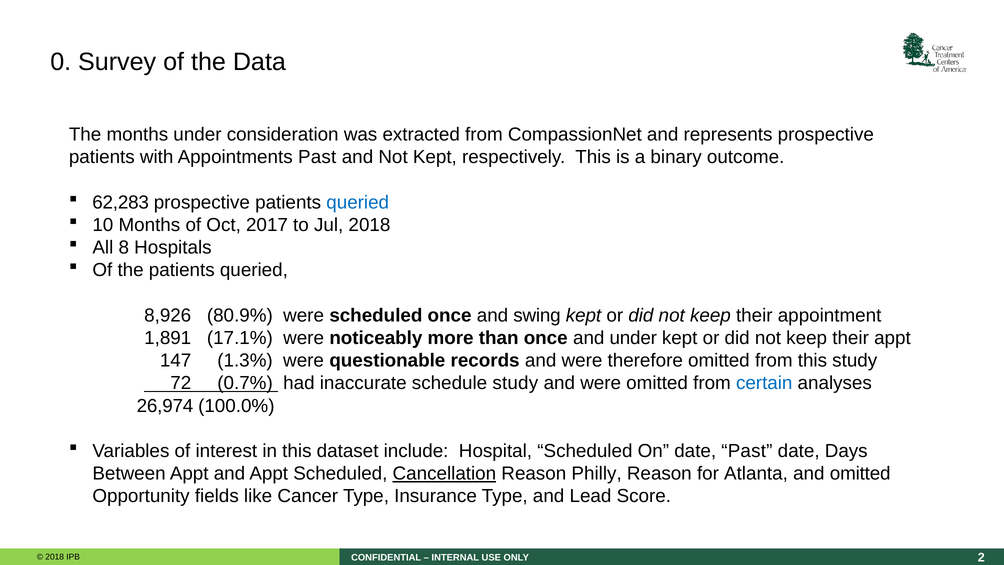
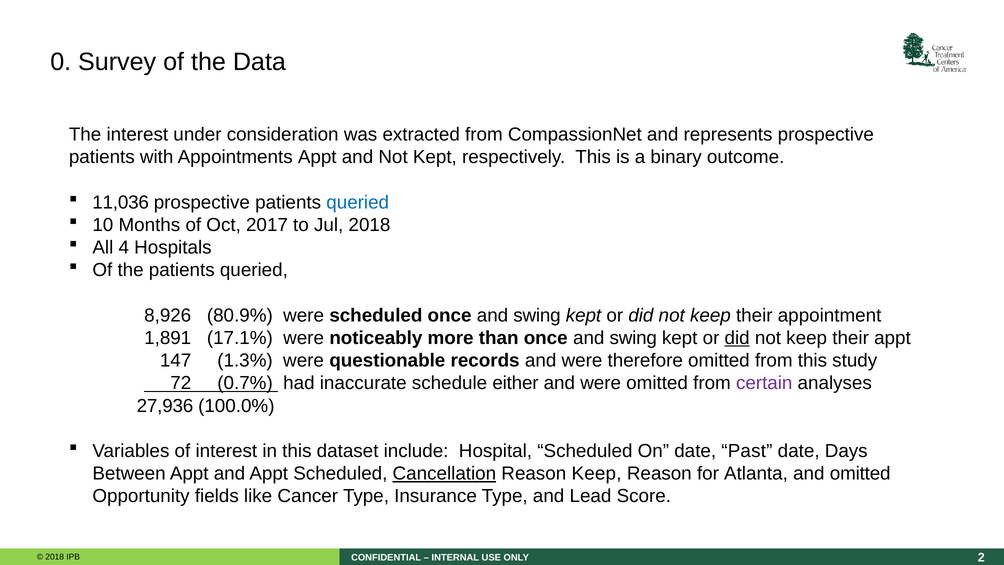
The months: months -> interest
Appointments Past: Past -> Appt
62,283: 62,283 -> 11,036
8: 8 -> 4
than once and under: under -> swing
did at (737, 338) underline: none -> present
schedule study: study -> either
certain colour: blue -> purple
26,974: 26,974 -> 27,936
Reason Philly: Philly -> Keep
